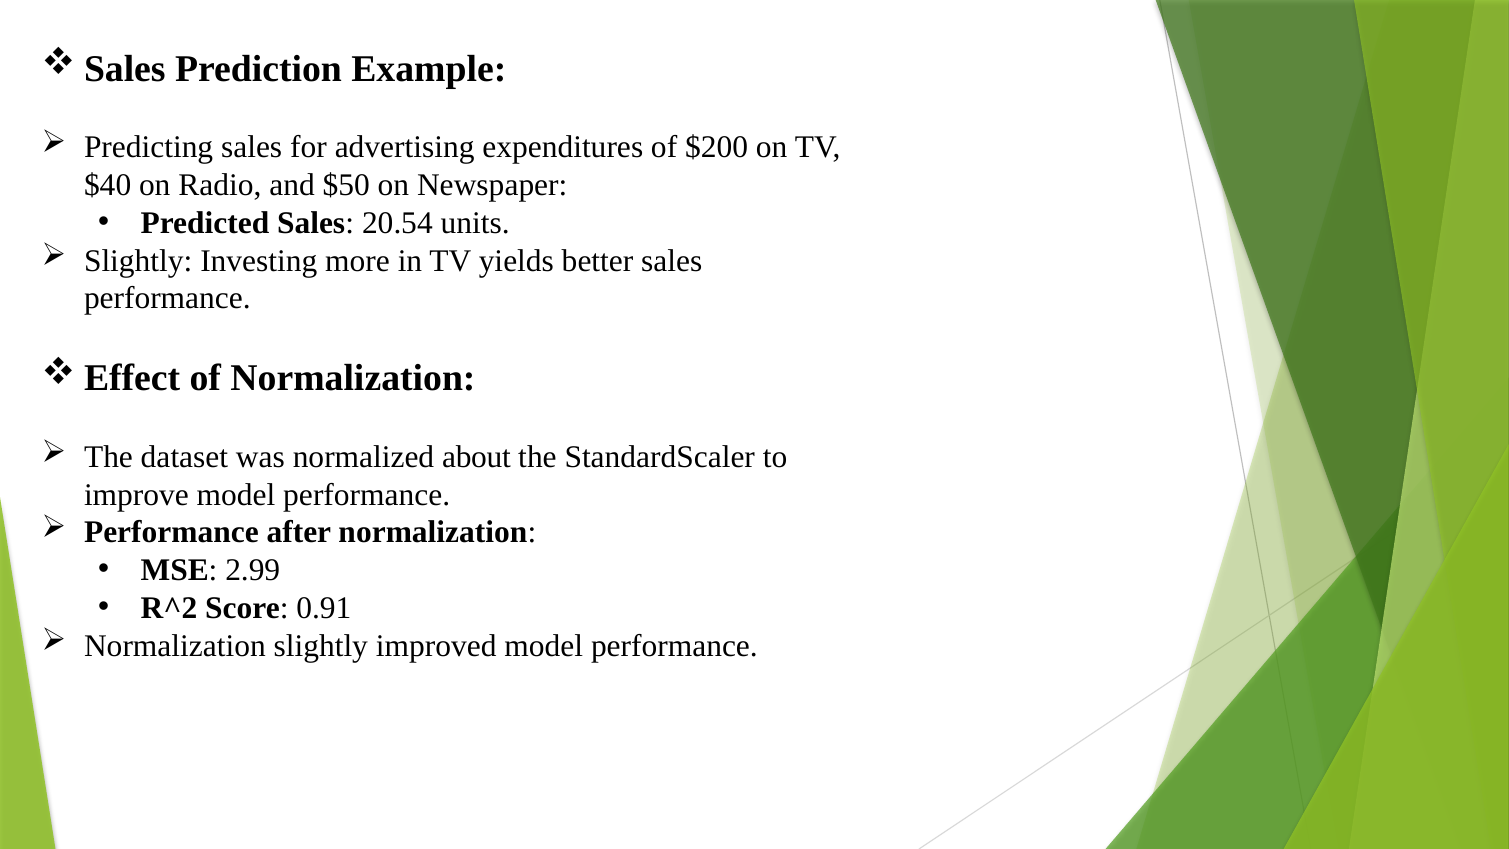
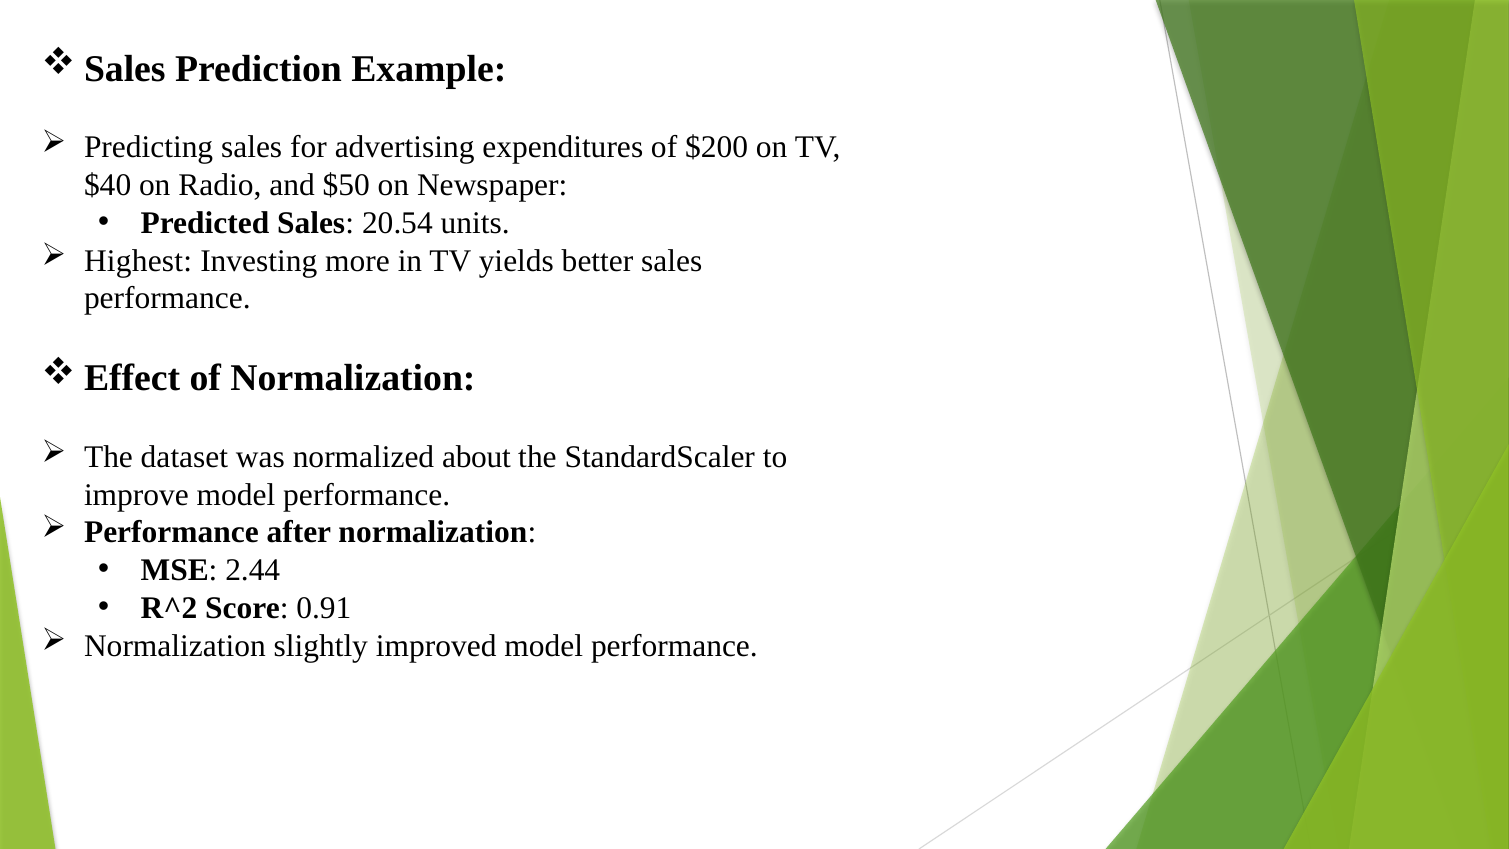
Slightly at (138, 261): Slightly -> Highest
2.99: 2.99 -> 2.44
